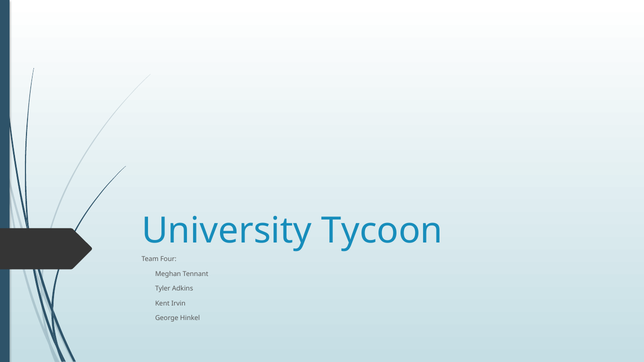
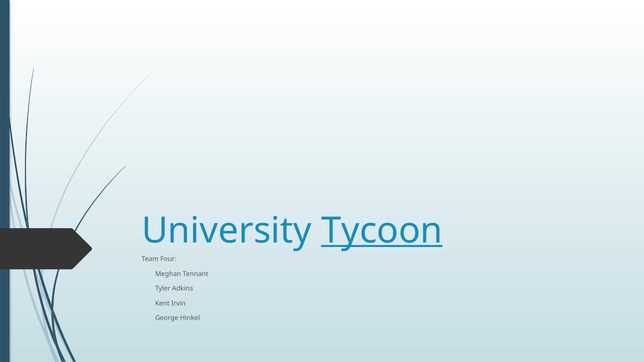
Tycoon underline: none -> present
